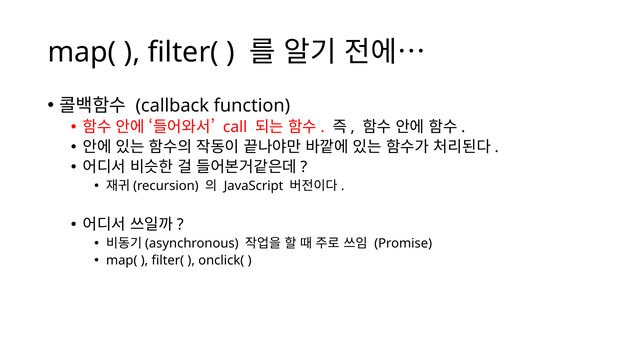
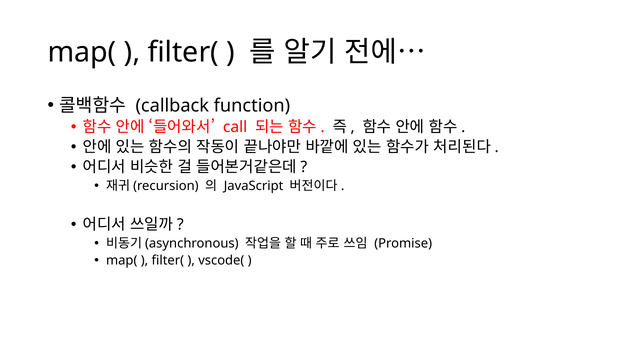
onclick(: onclick( -> vscode(
